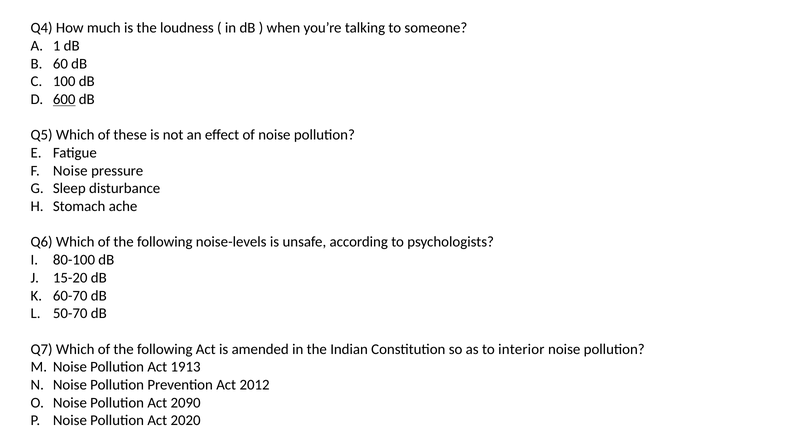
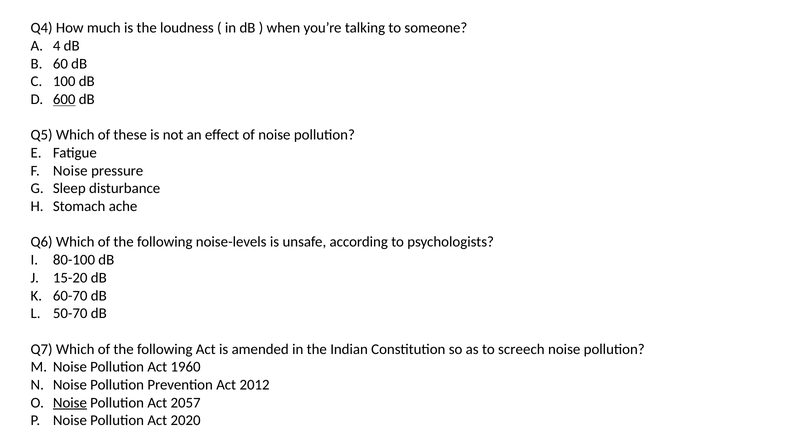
1: 1 -> 4
interior: interior -> screech
1913: 1913 -> 1960
Noise at (70, 403) underline: none -> present
2090: 2090 -> 2057
